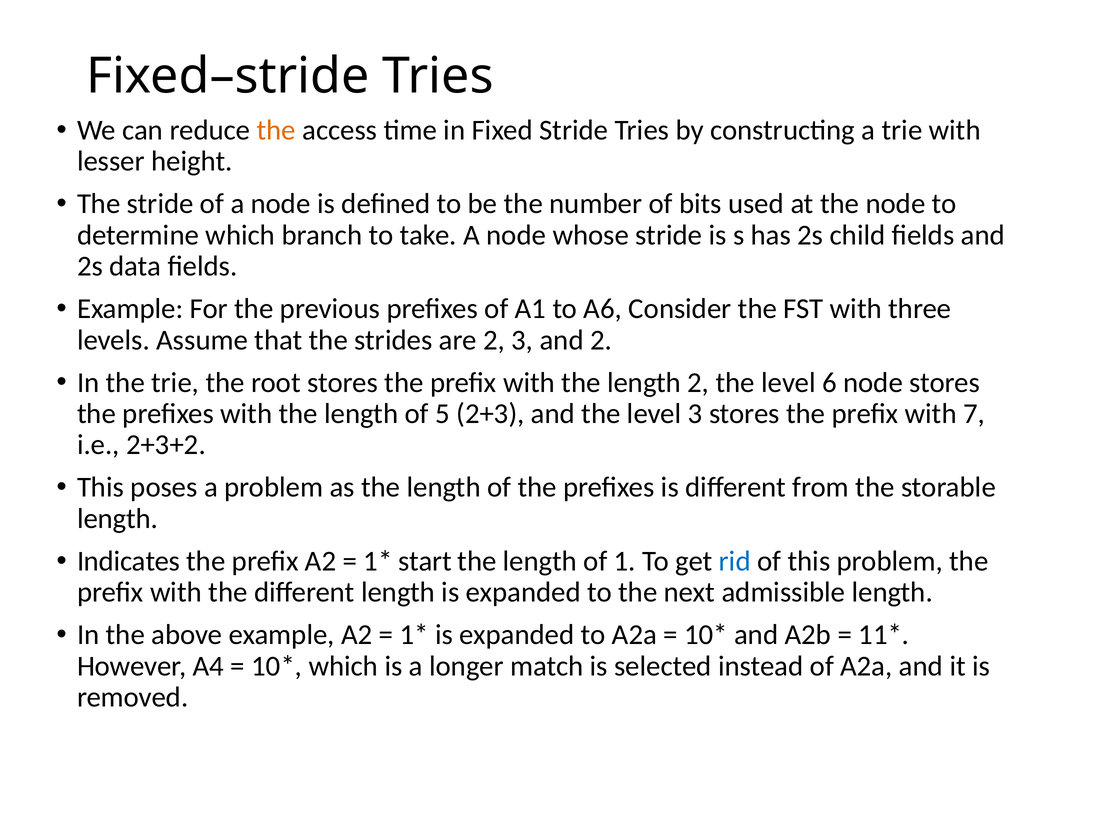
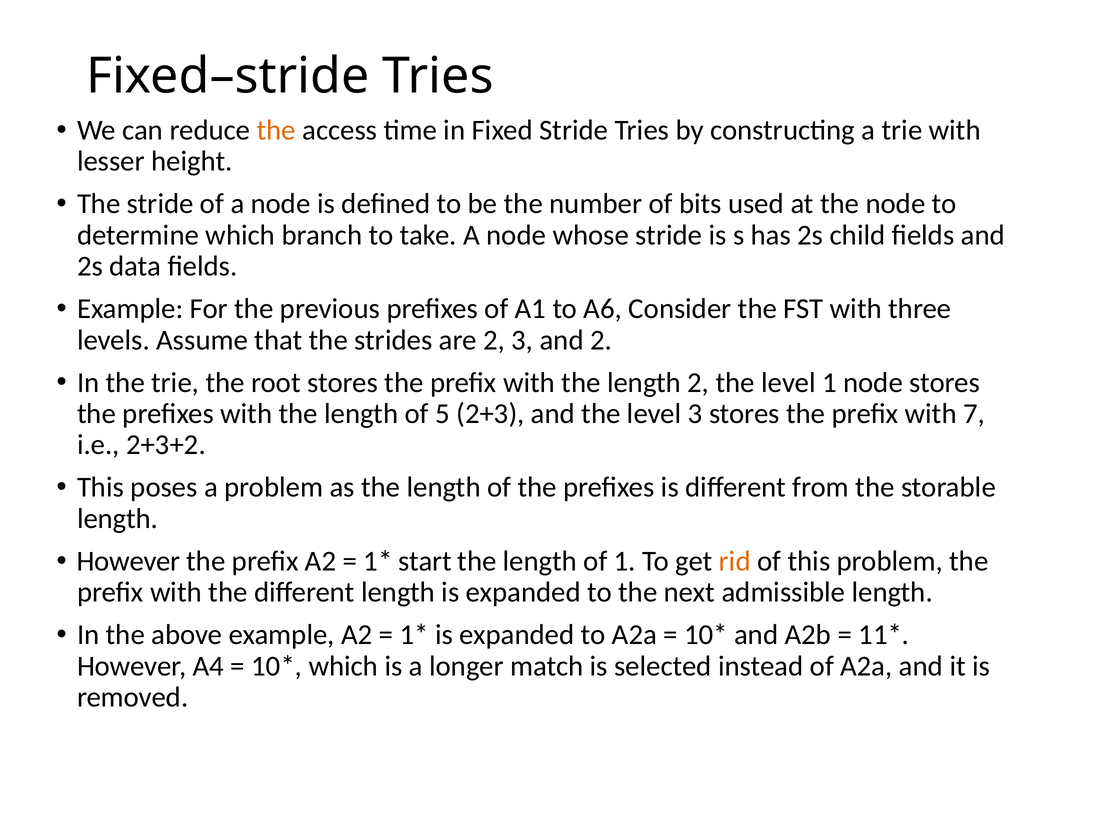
level 6: 6 -> 1
Indicates at (129, 562): Indicates -> However
rid colour: blue -> orange
